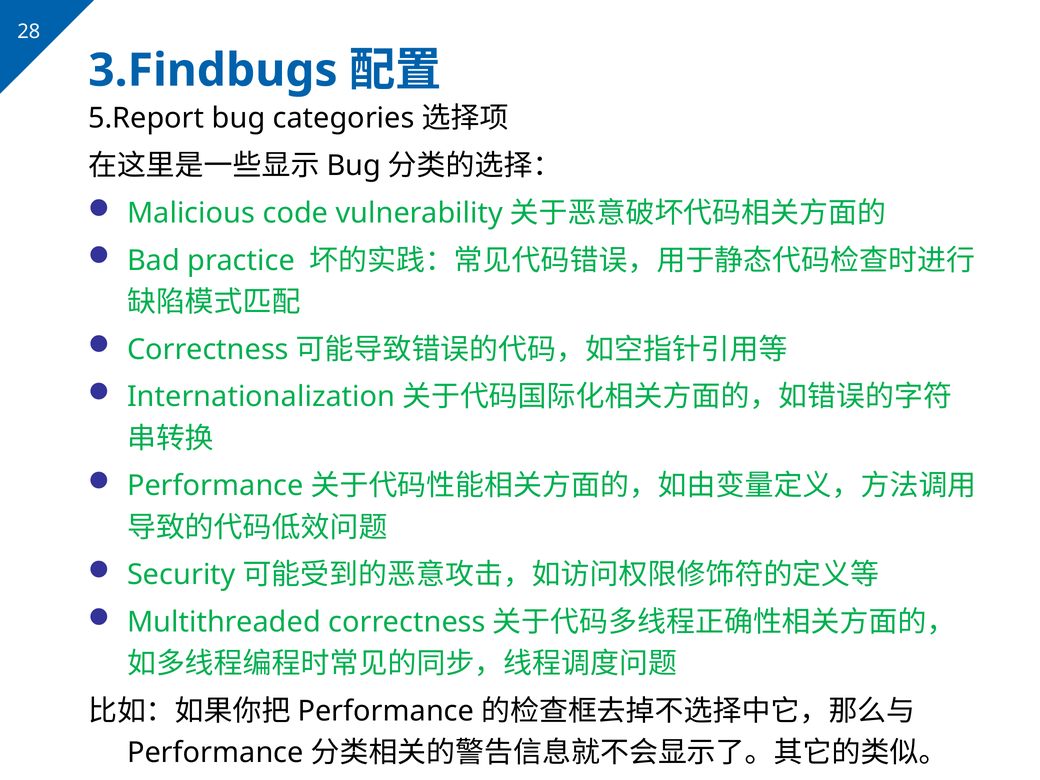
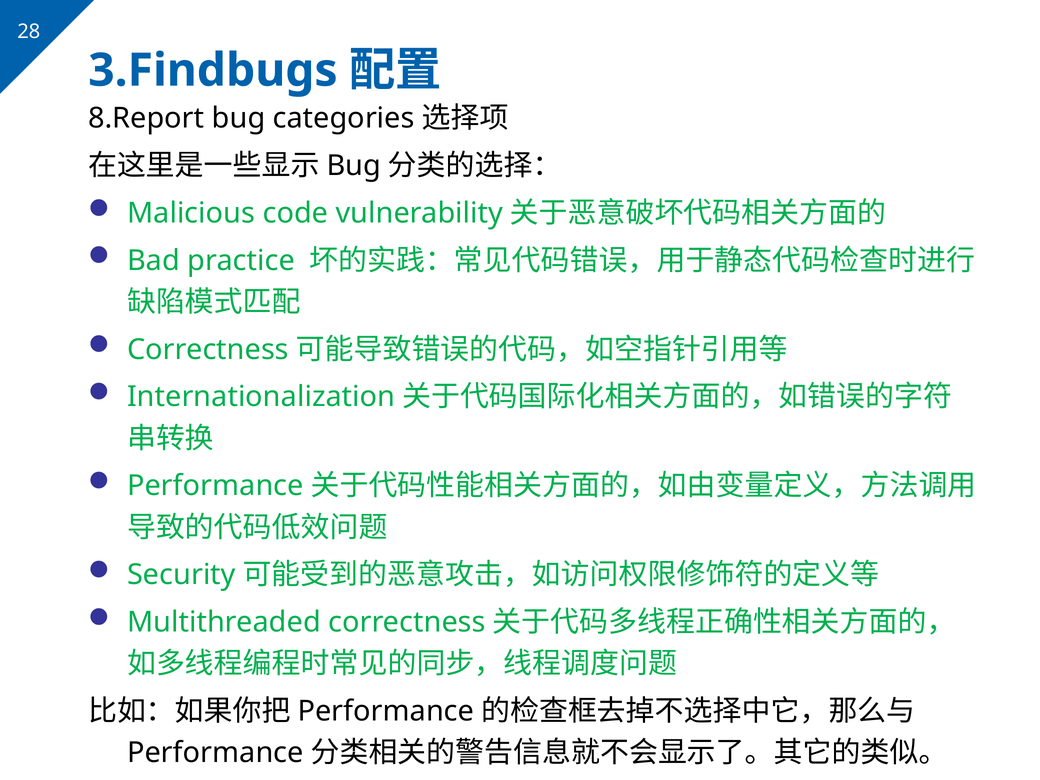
5.Report: 5.Report -> 8.Report
